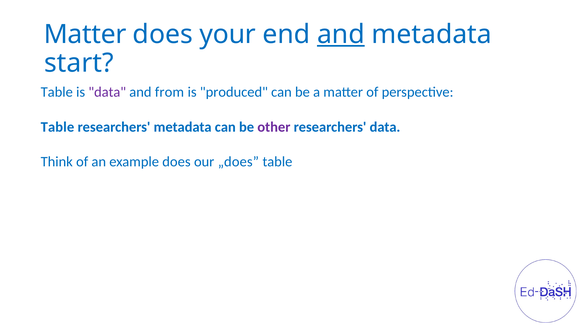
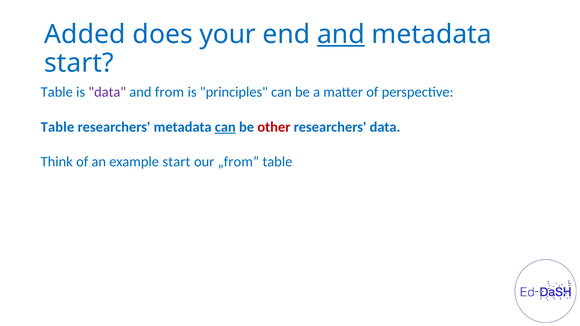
Matter at (85, 34): Matter -> Added
produced: produced -> principles
can at (225, 127) underline: none -> present
other colour: purple -> red
example does: does -> start
„does: „does -> „from
